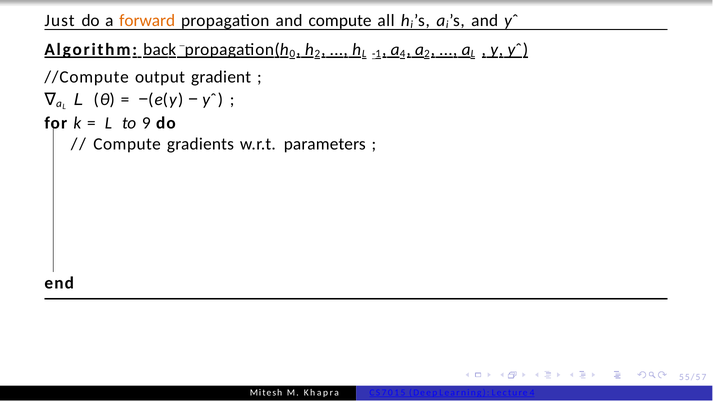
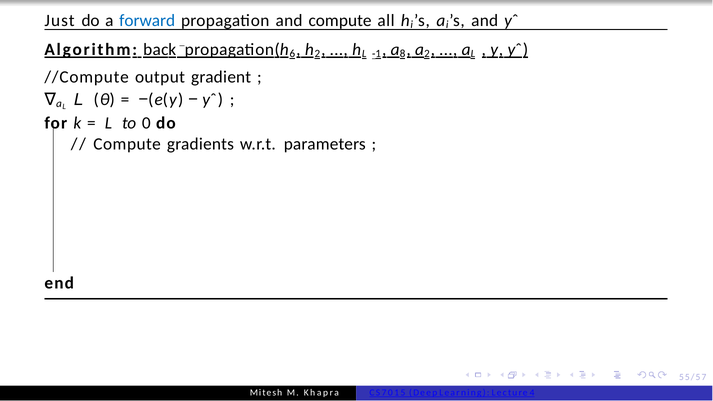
forward colour: orange -> blue
0: 0 -> 6
a 4: 4 -> 8
9: 9 -> 0
